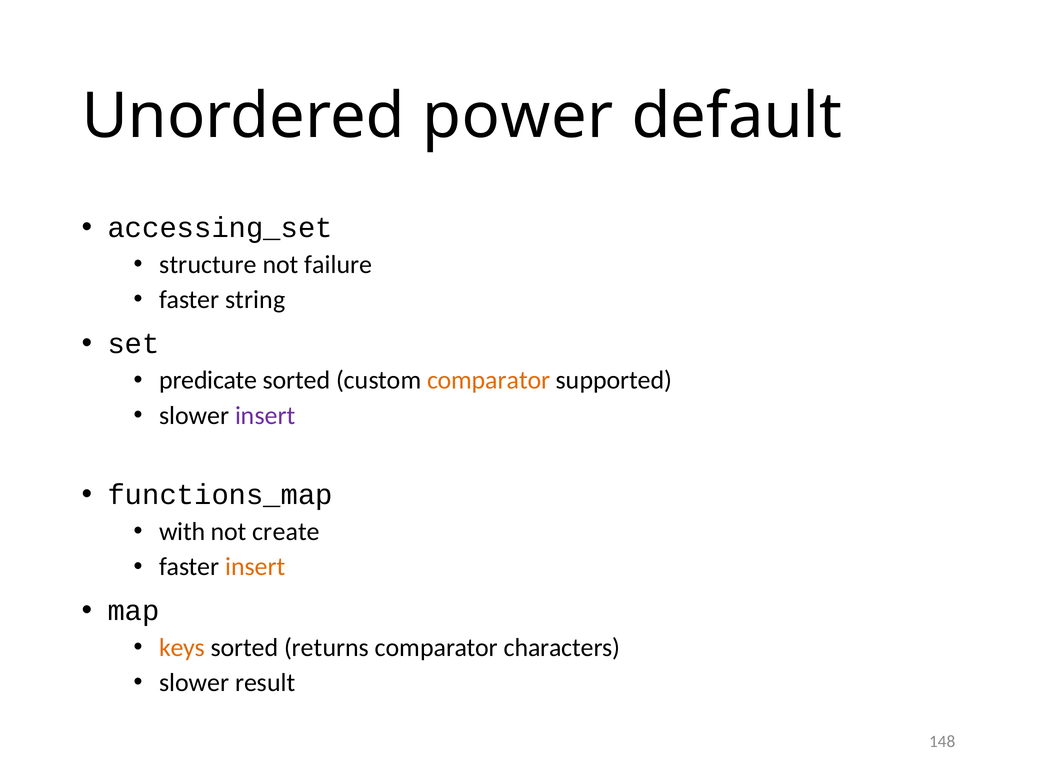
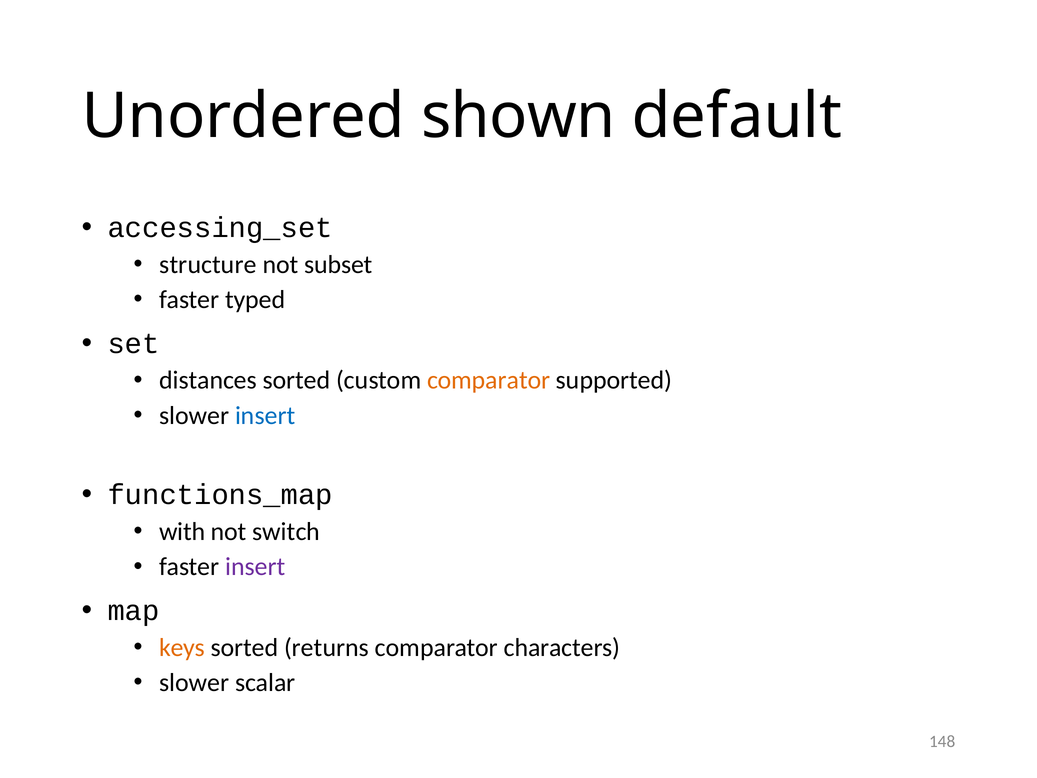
power: power -> shown
failure: failure -> subset
string: string -> typed
predicate: predicate -> distances
insert at (265, 415) colour: purple -> blue
create: create -> switch
insert at (255, 567) colour: orange -> purple
result: result -> scalar
